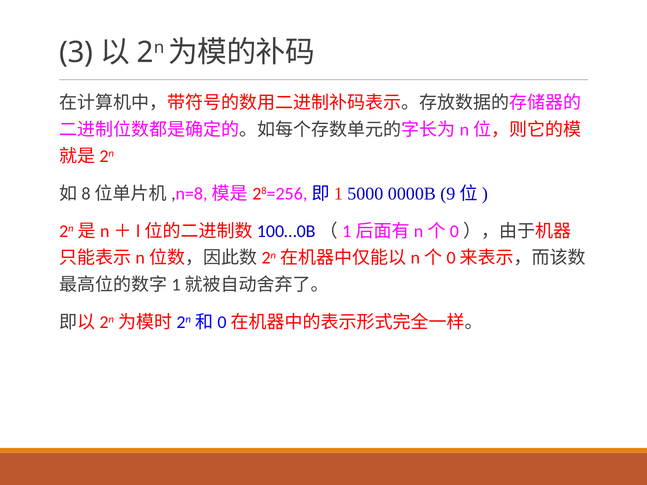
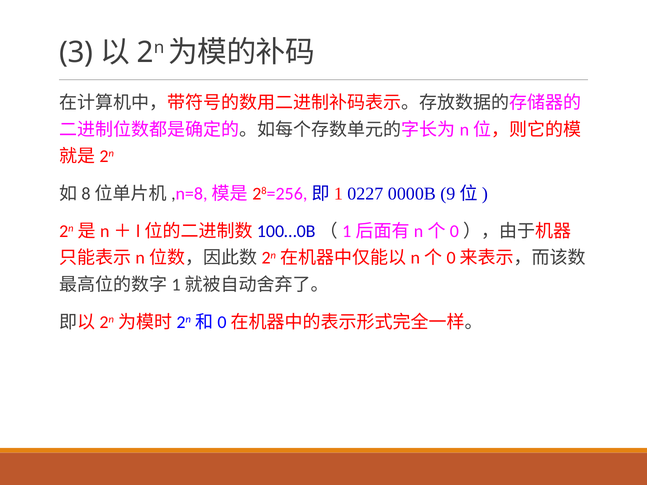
5000: 5000 -> 0227
